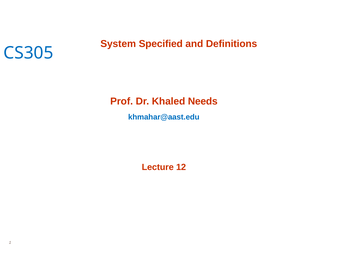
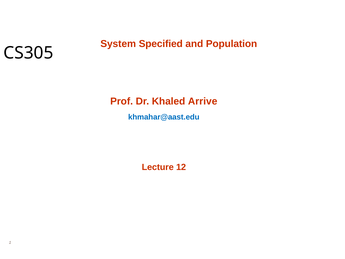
Definitions: Definitions -> Population
CS305 colour: blue -> black
Needs: Needs -> Arrive
